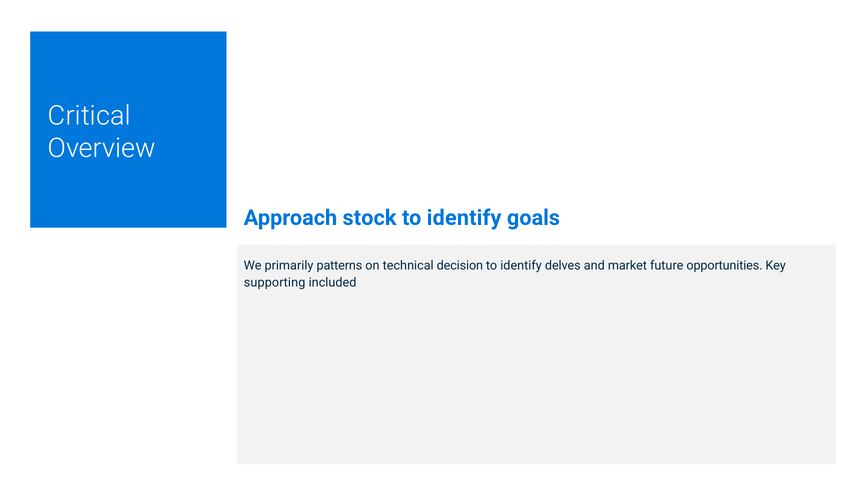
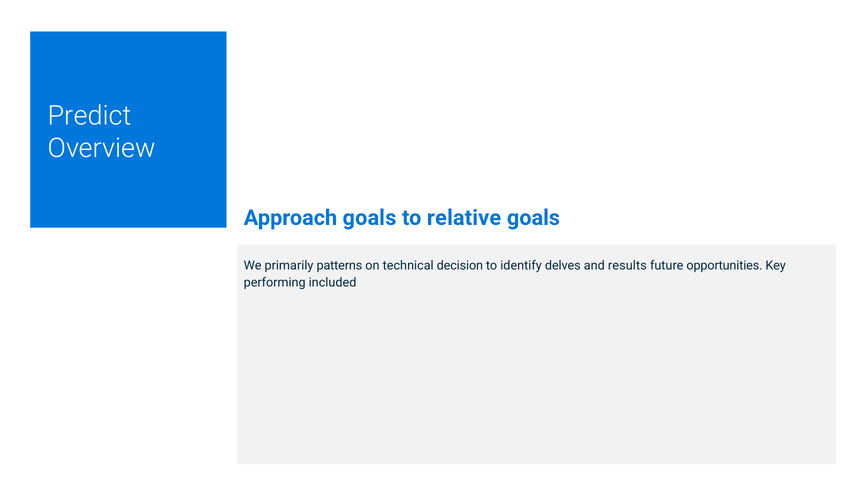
Critical: Critical -> Predict
Approach stock: stock -> goals
identify at (464, 218): identify -> relative
market: market -> results
supporting: supporting -> performing
